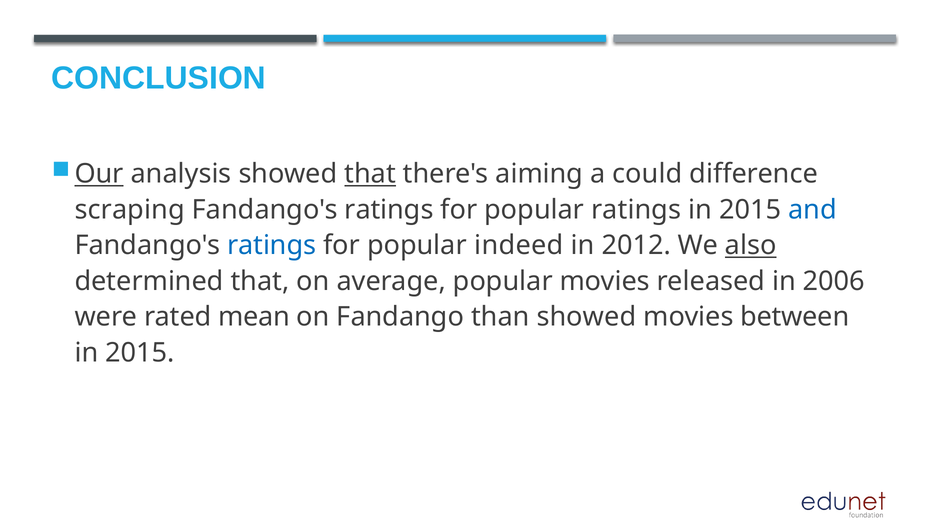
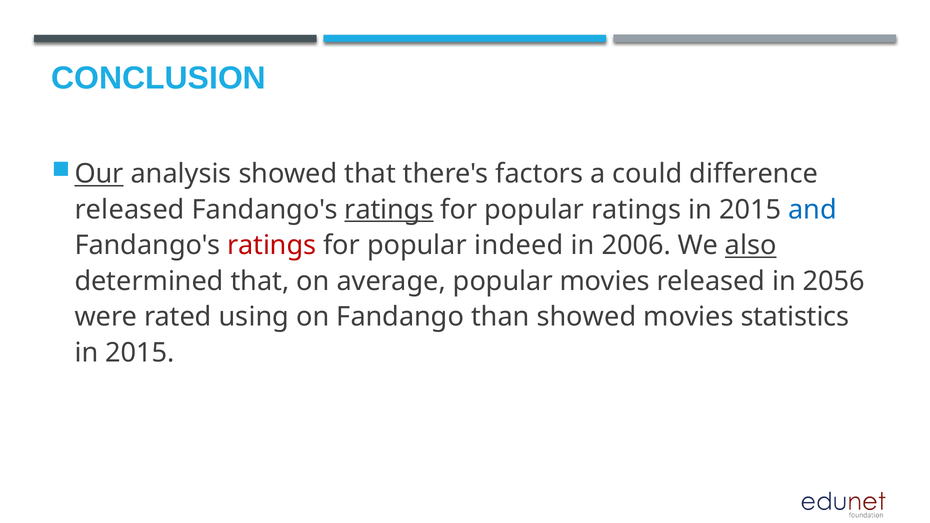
that at (370, 174) underline: present -> none
aiming: aiming -> factors
scraping at (130, 210): scraping -> released
ratings at (389, 210) underline: none -> present
ratings at (272, 246) colour: blue -> red
2012: 2012 -> 2006
2006: 2006 -> 2056
mean: mean -> using
between: between -> statistics
